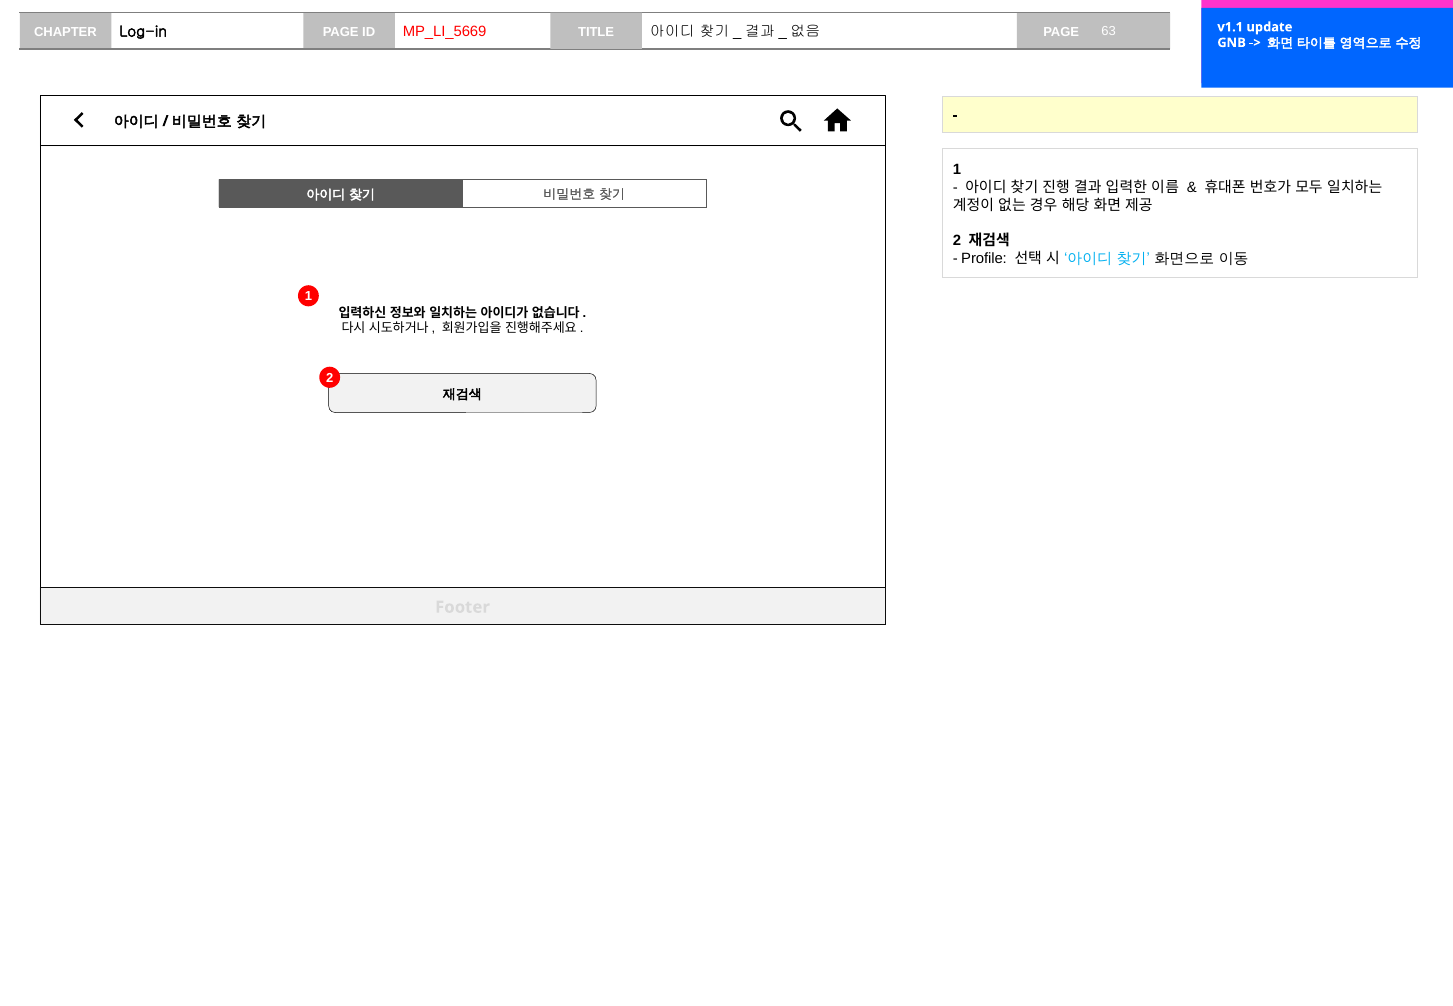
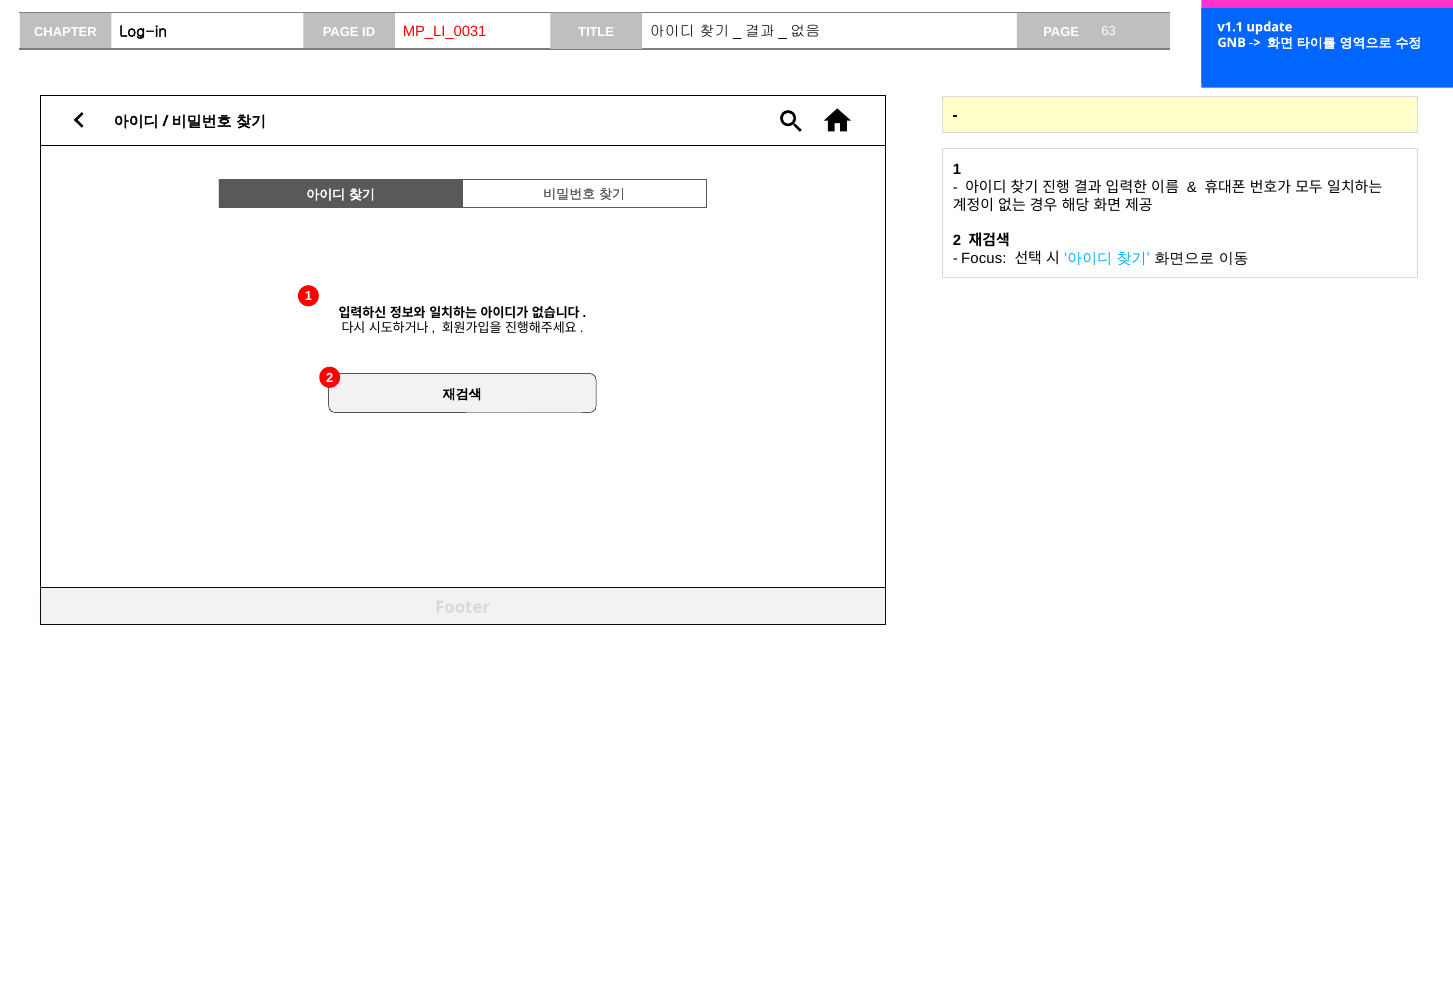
MP_LI_5669: MP_LI_5669 -> MP_LI_0031
Profile: Profile -> Focus
